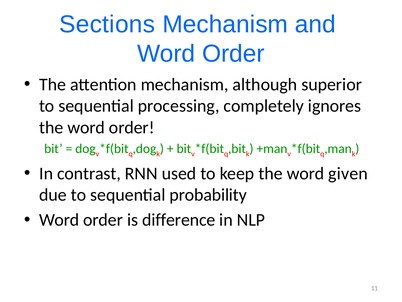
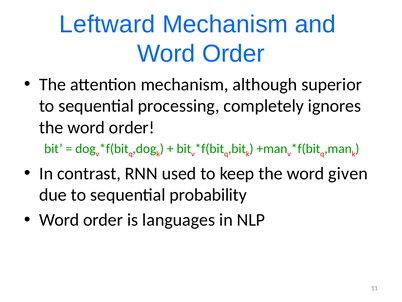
Sections: Sections -> Leftward
difference: difference -> languages
